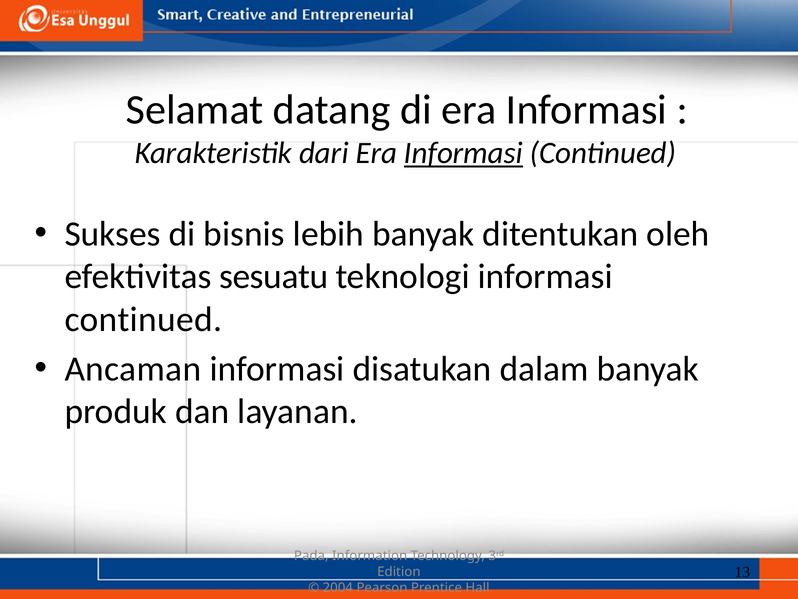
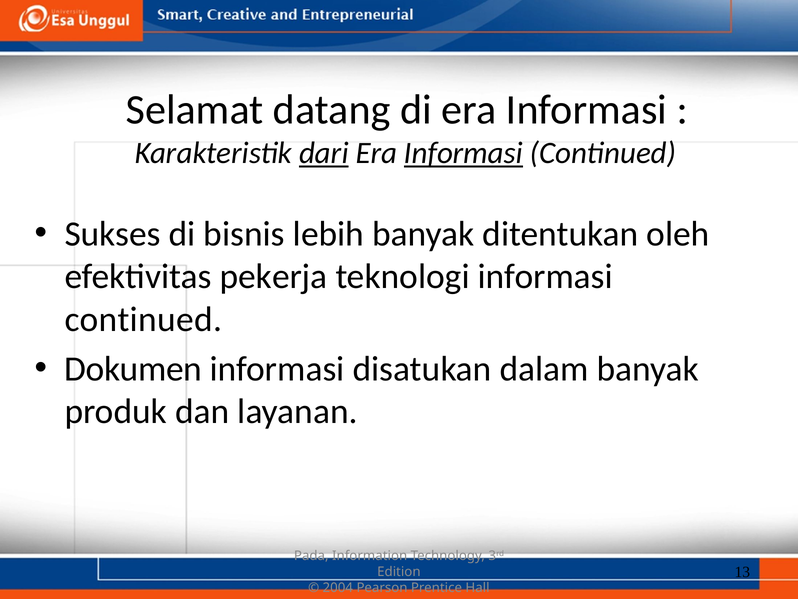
dari underline: none -> present
sesuatu: sesuatu -> pekerja
Ancaman: Ancaman -> Dokumen
